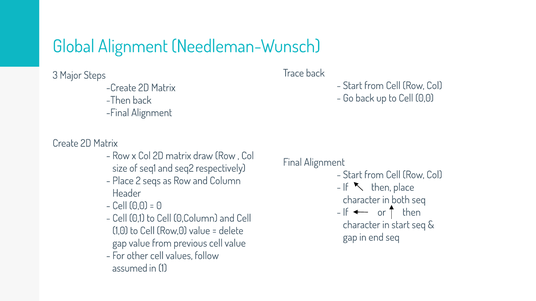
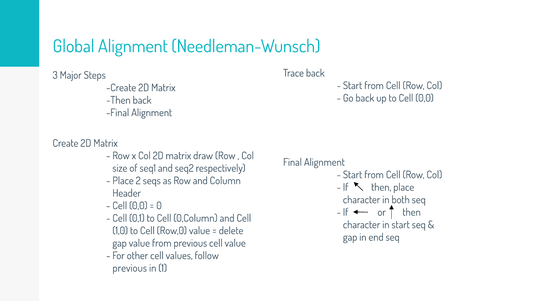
assumed at (130, 269): assumed -> previous
